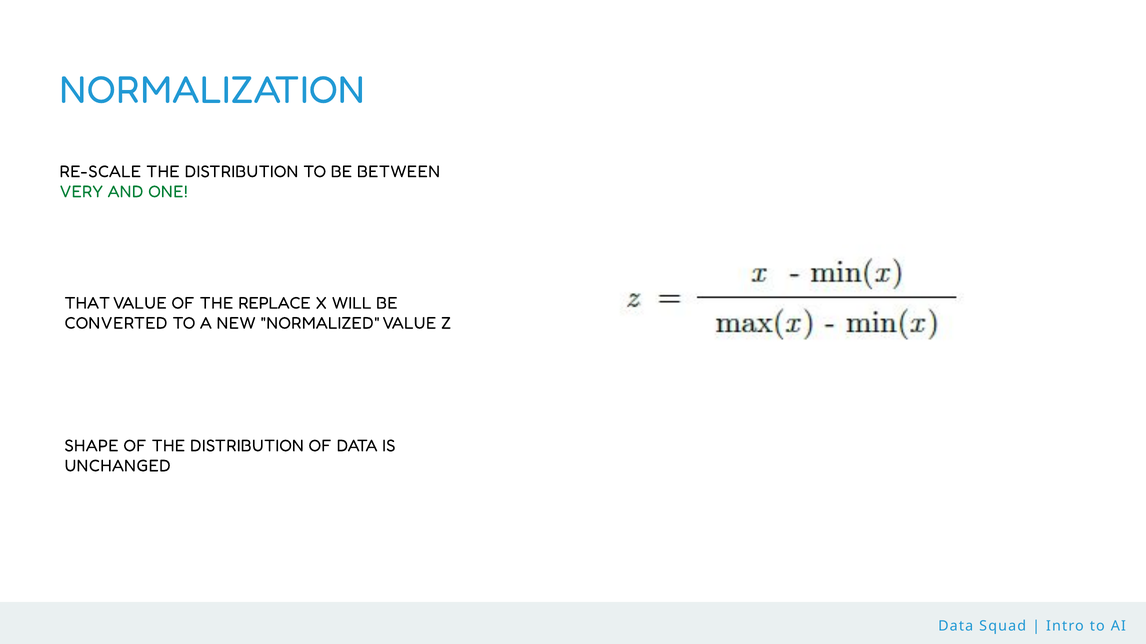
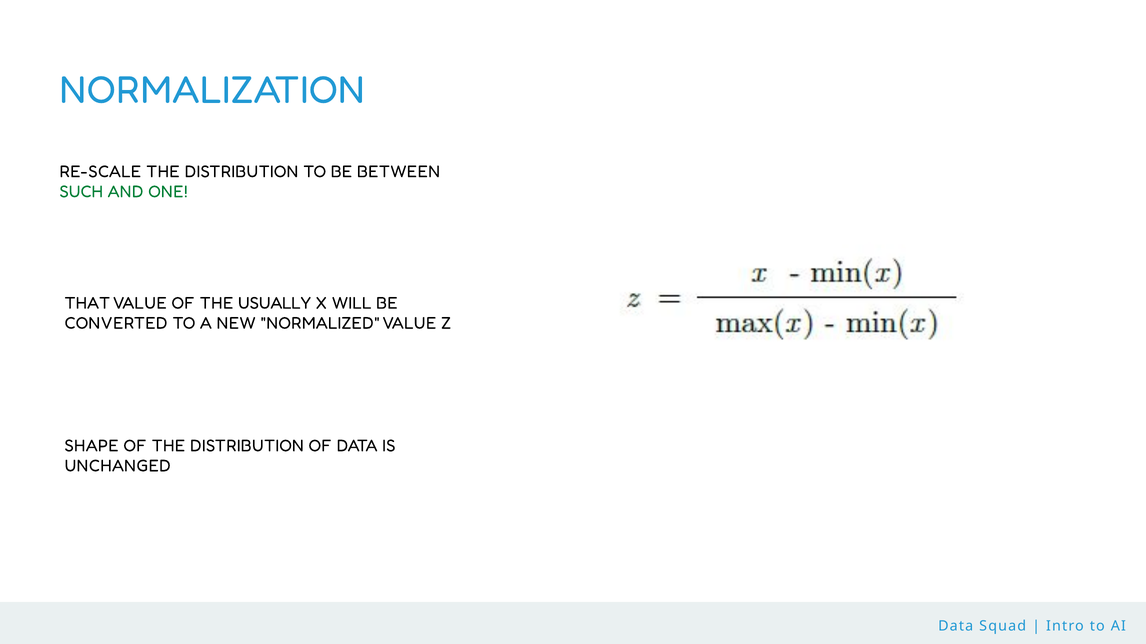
VERY: VERY -> SUCH
REPLACE: REPLACE -> USUALLY
